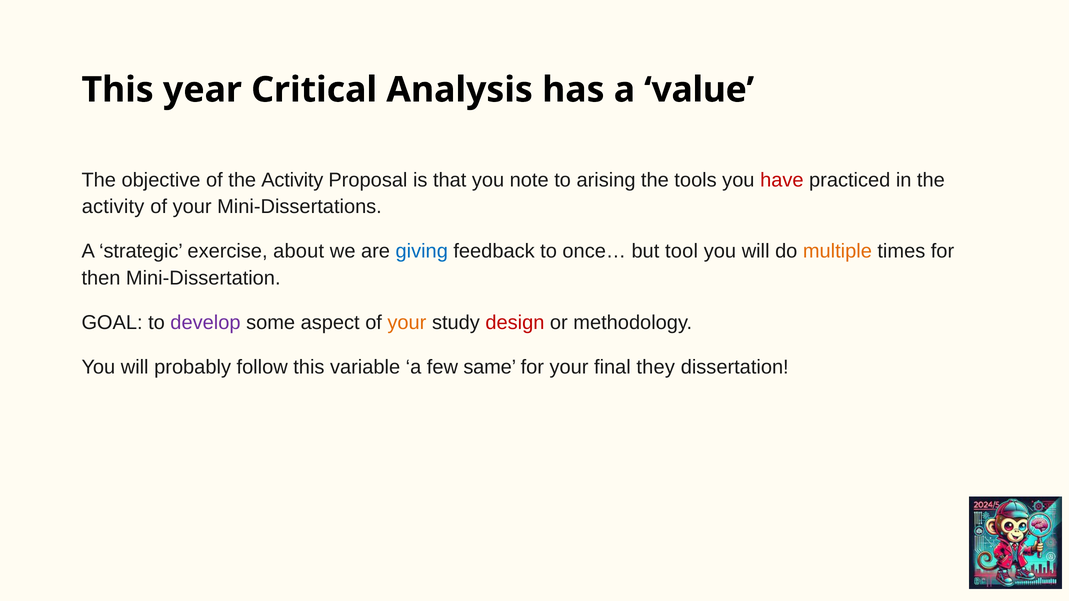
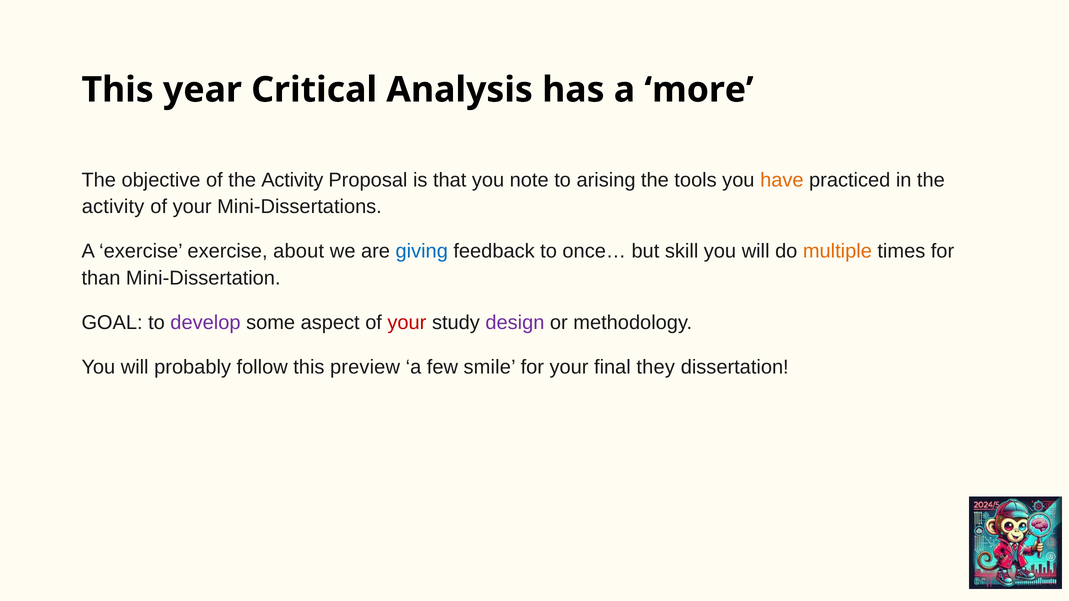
value: value -> more
have colour: red -> orange
A strategic: strategic -> exercise
tool: tool -> skill
then: then -> than
your at (407, 323) colour: orange -> red
design colour: red -> purple
variable: variable -> preview
same: same -> smile
